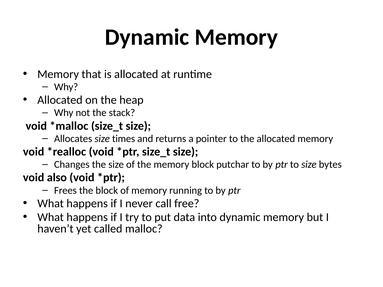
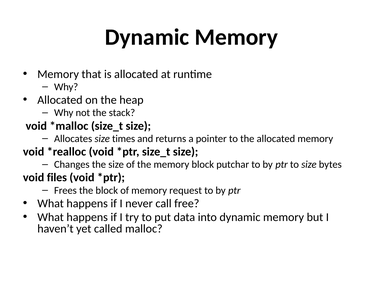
also: also -> files
running: running -> request
